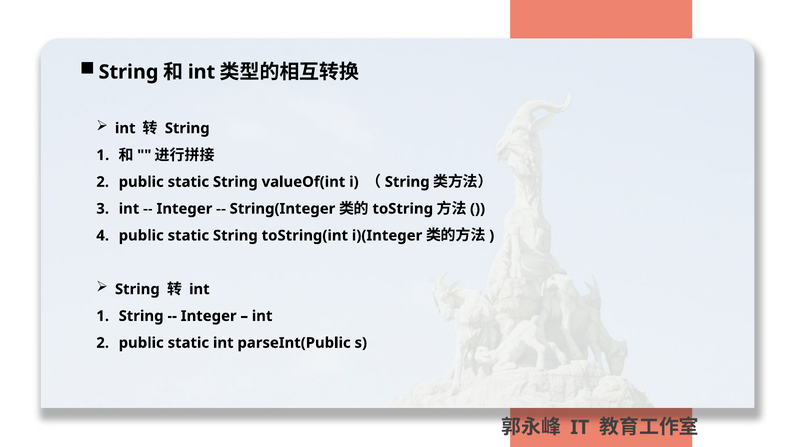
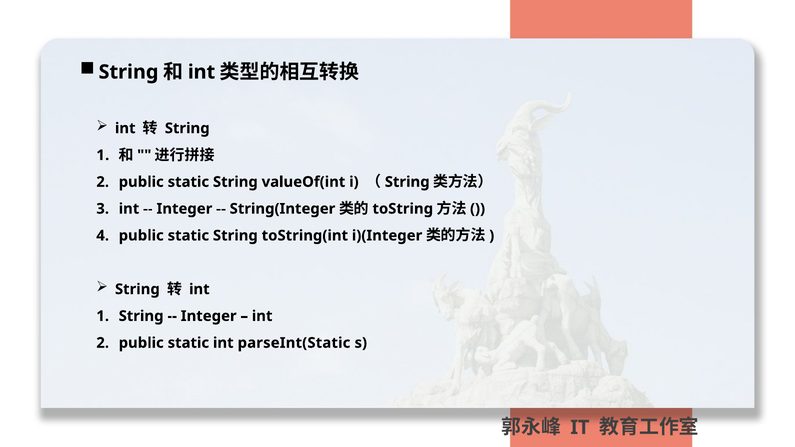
parseInt(Public: parseInt(Public -> parseInt(Static
